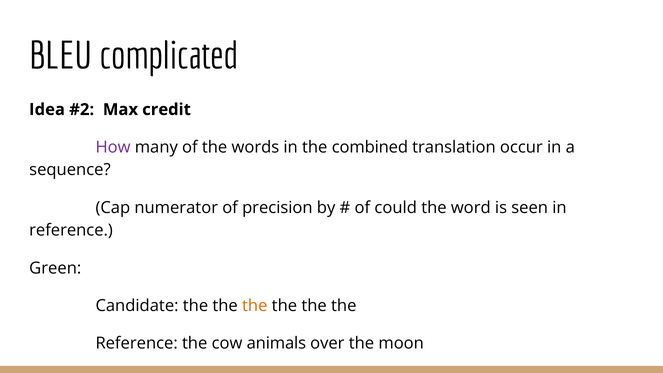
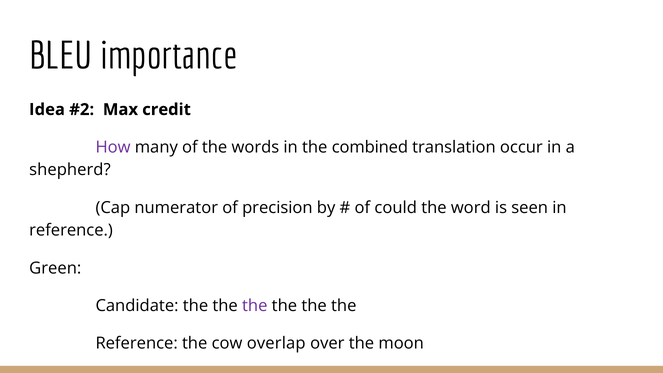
complicated: complicated -> importance
sequence: sequence -> shepherd
the at (255, 306) colour: orange -> purple
animals: animals -> overlap
